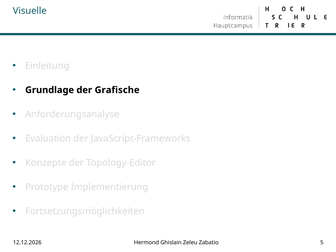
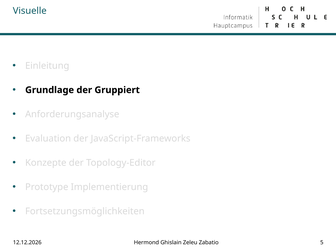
Grafische: Grafische -> Gruppiert
